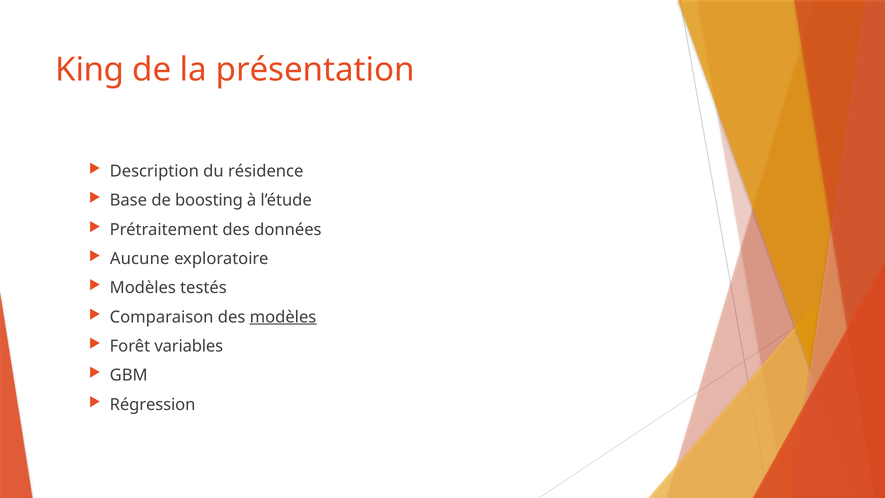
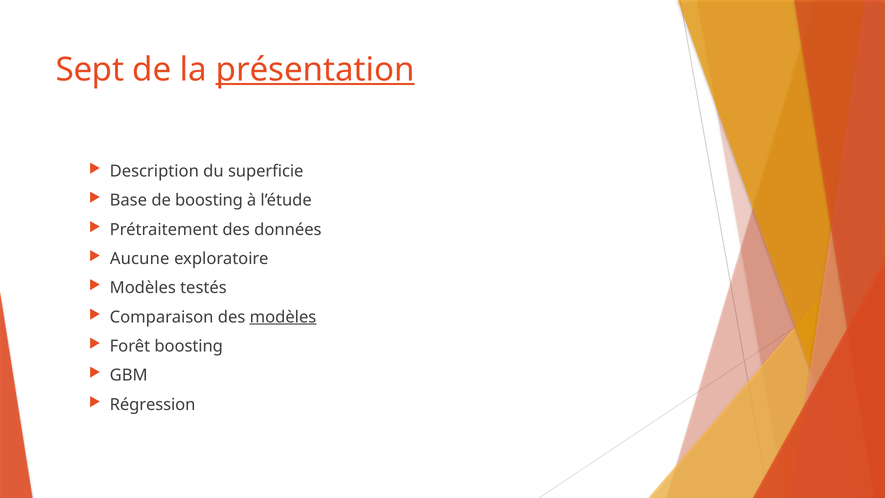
King: King -> Sept
présentation underline: none -> present
résidence: résidence -> superficie
Forêt variables: variables -> boosting
